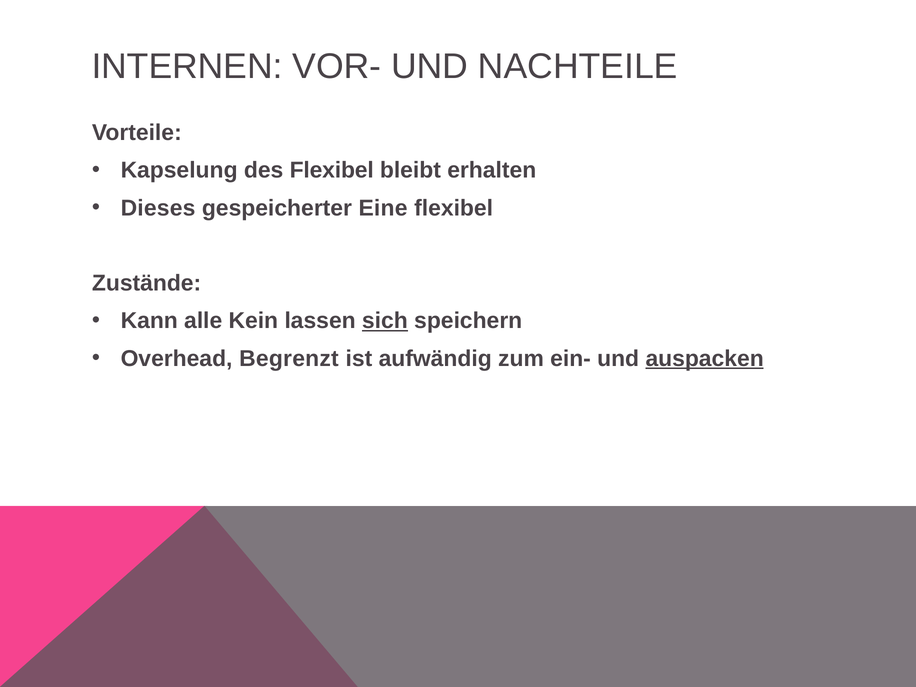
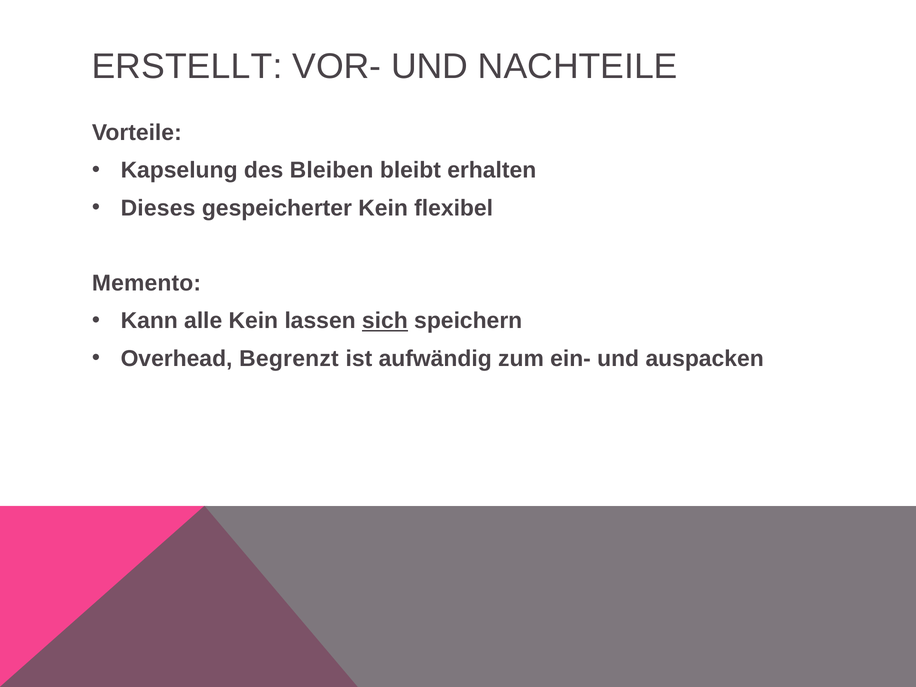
INTERNEN: INTERNEN -> ERSTELLT
des Flexibel: Flexibel -> Bleiben
gespeicherter Eine: Eine -> Kein
Zustände: Zustände -> Memento
auspacken underline: present -> none
